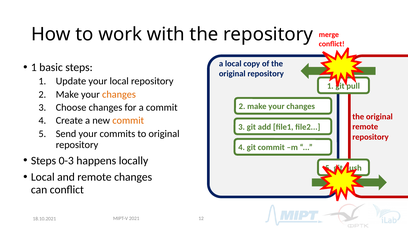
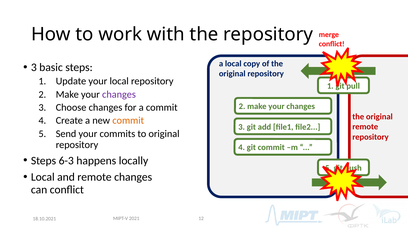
1 at (34, 68): 1 -> 3
changes at (119, 95) colour: orange -> purple
0-3: 0-3 -> 6-3
